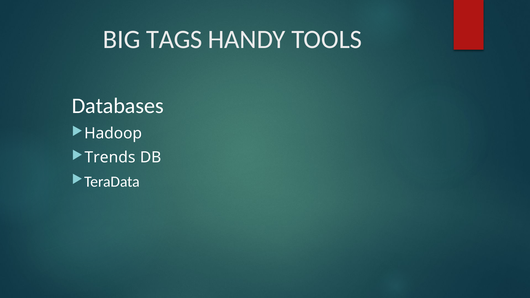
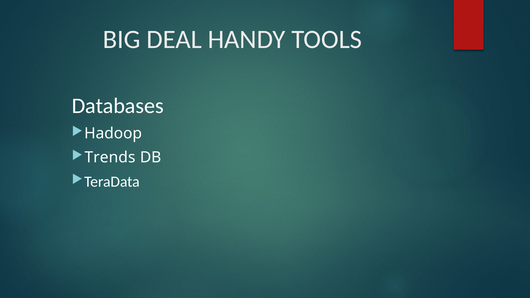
TAGS: TAGS -> DEAL
